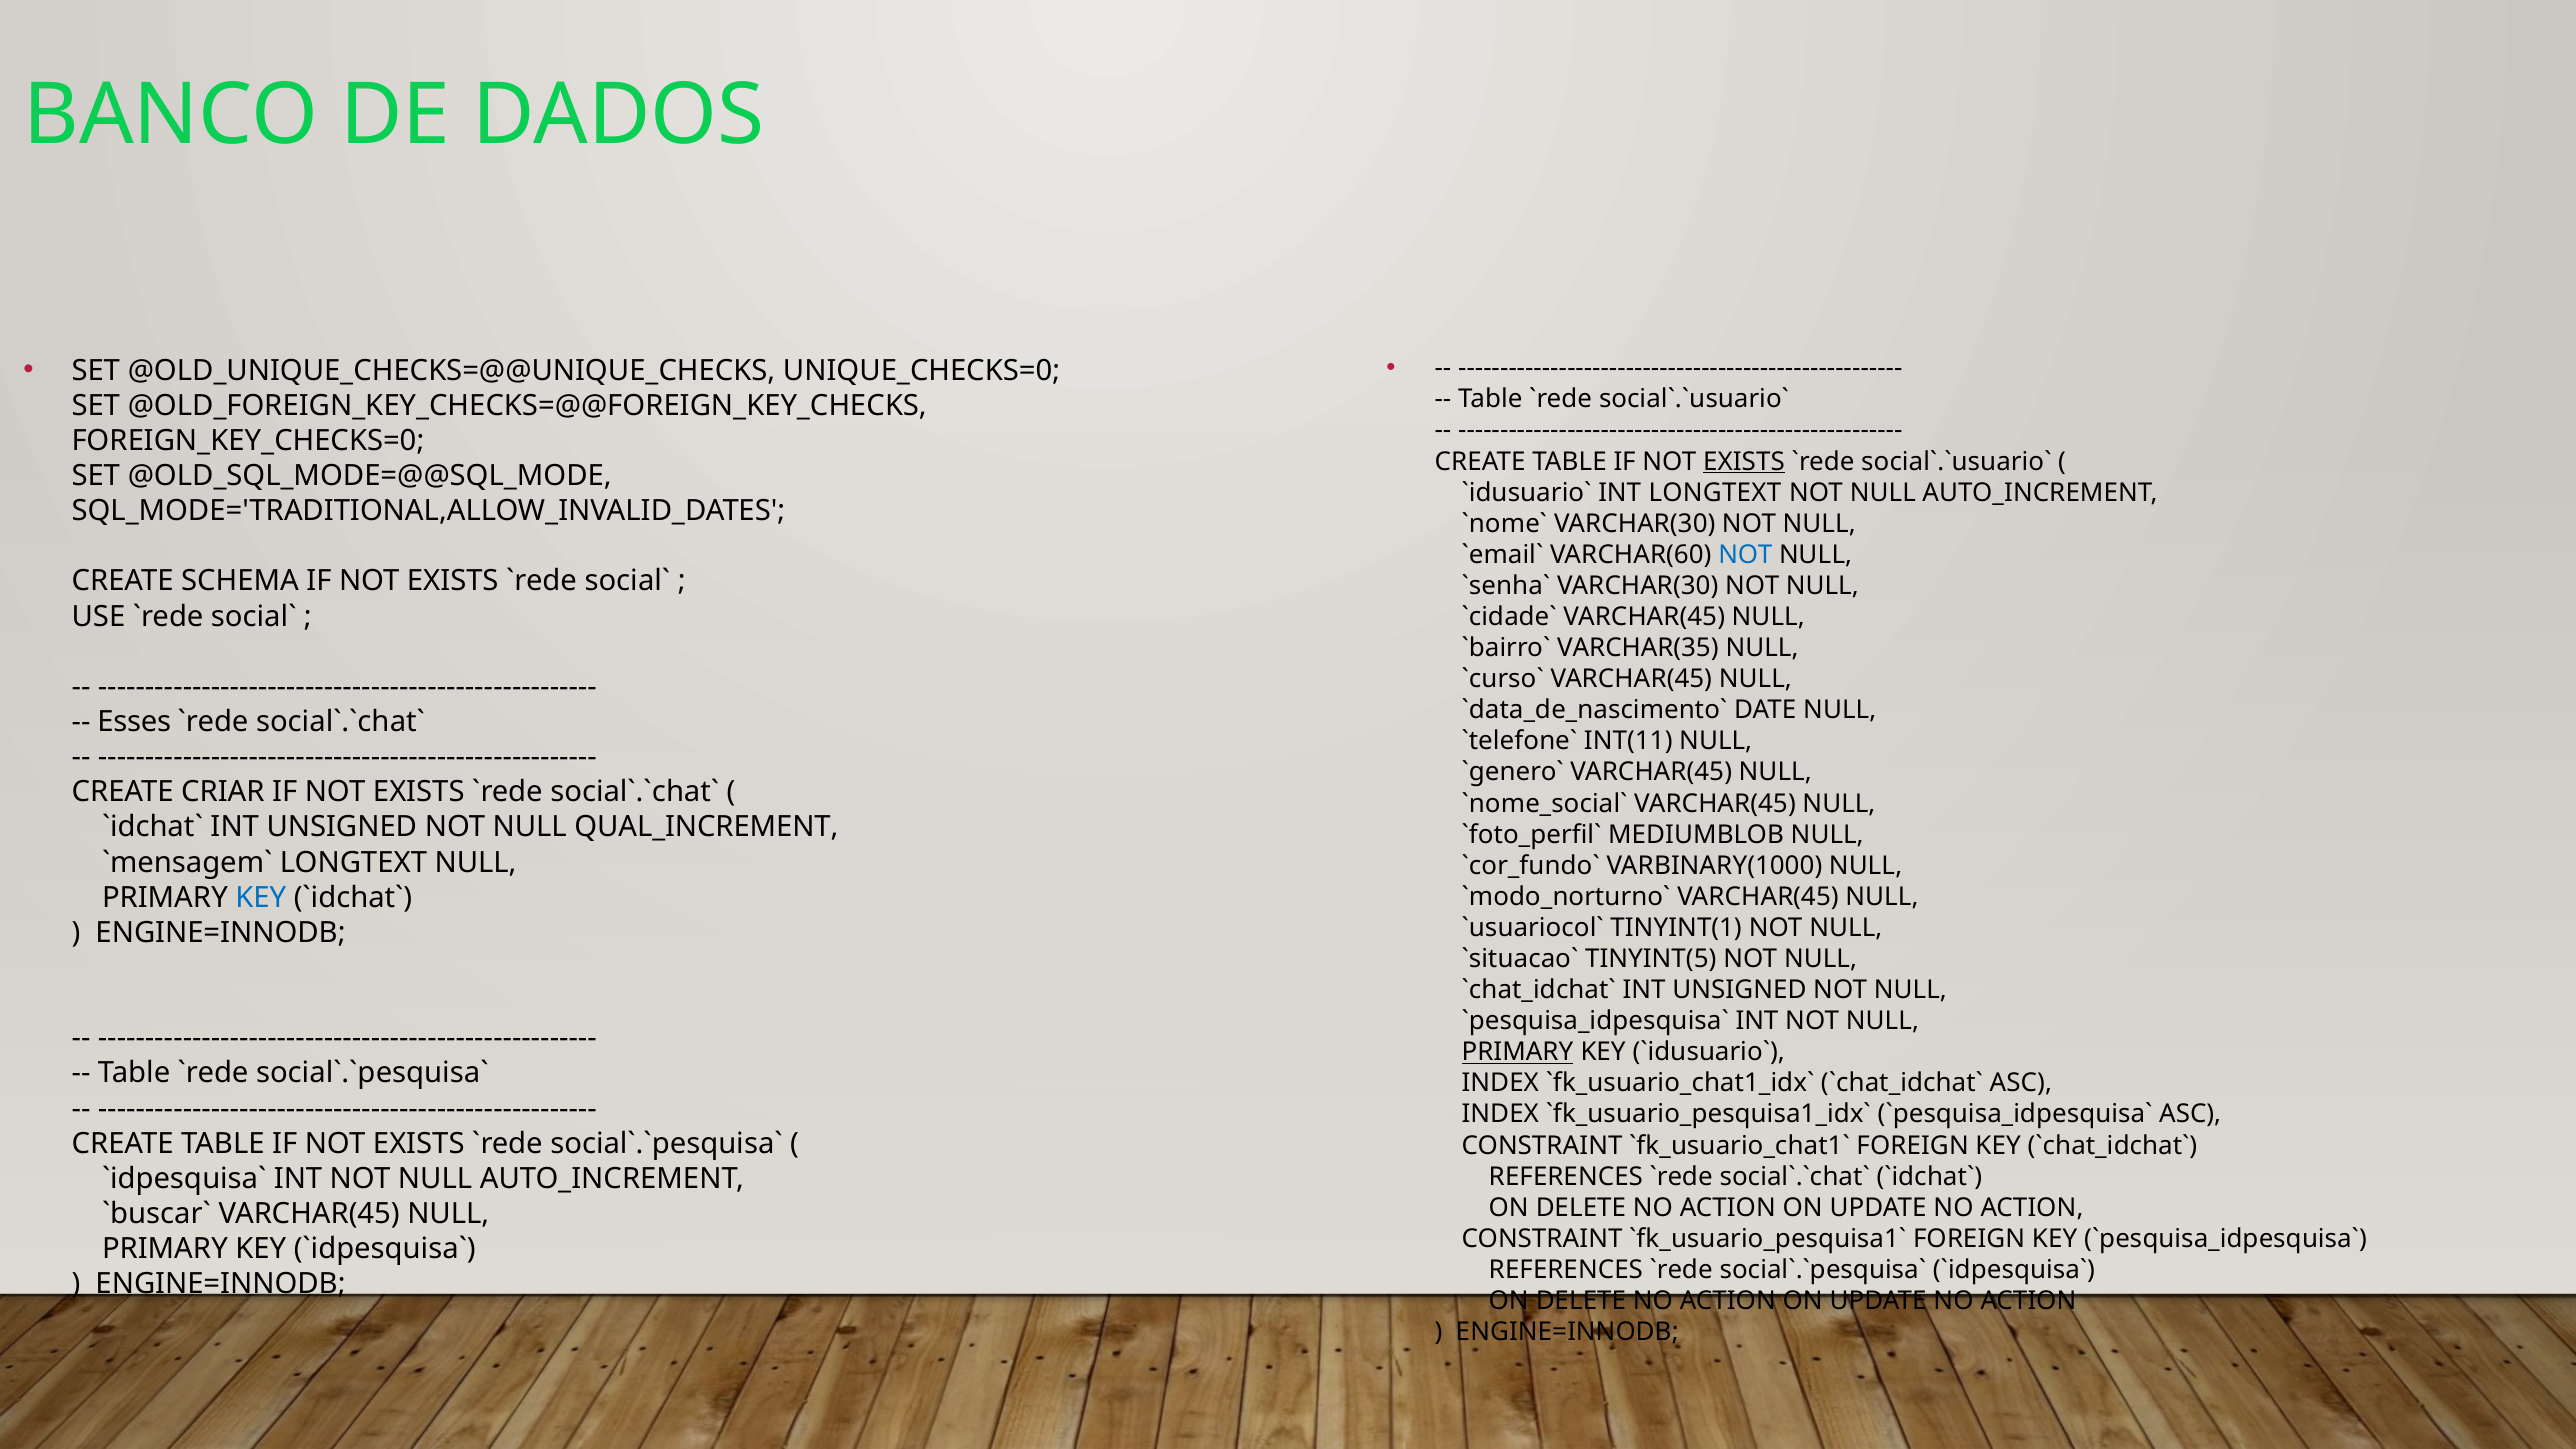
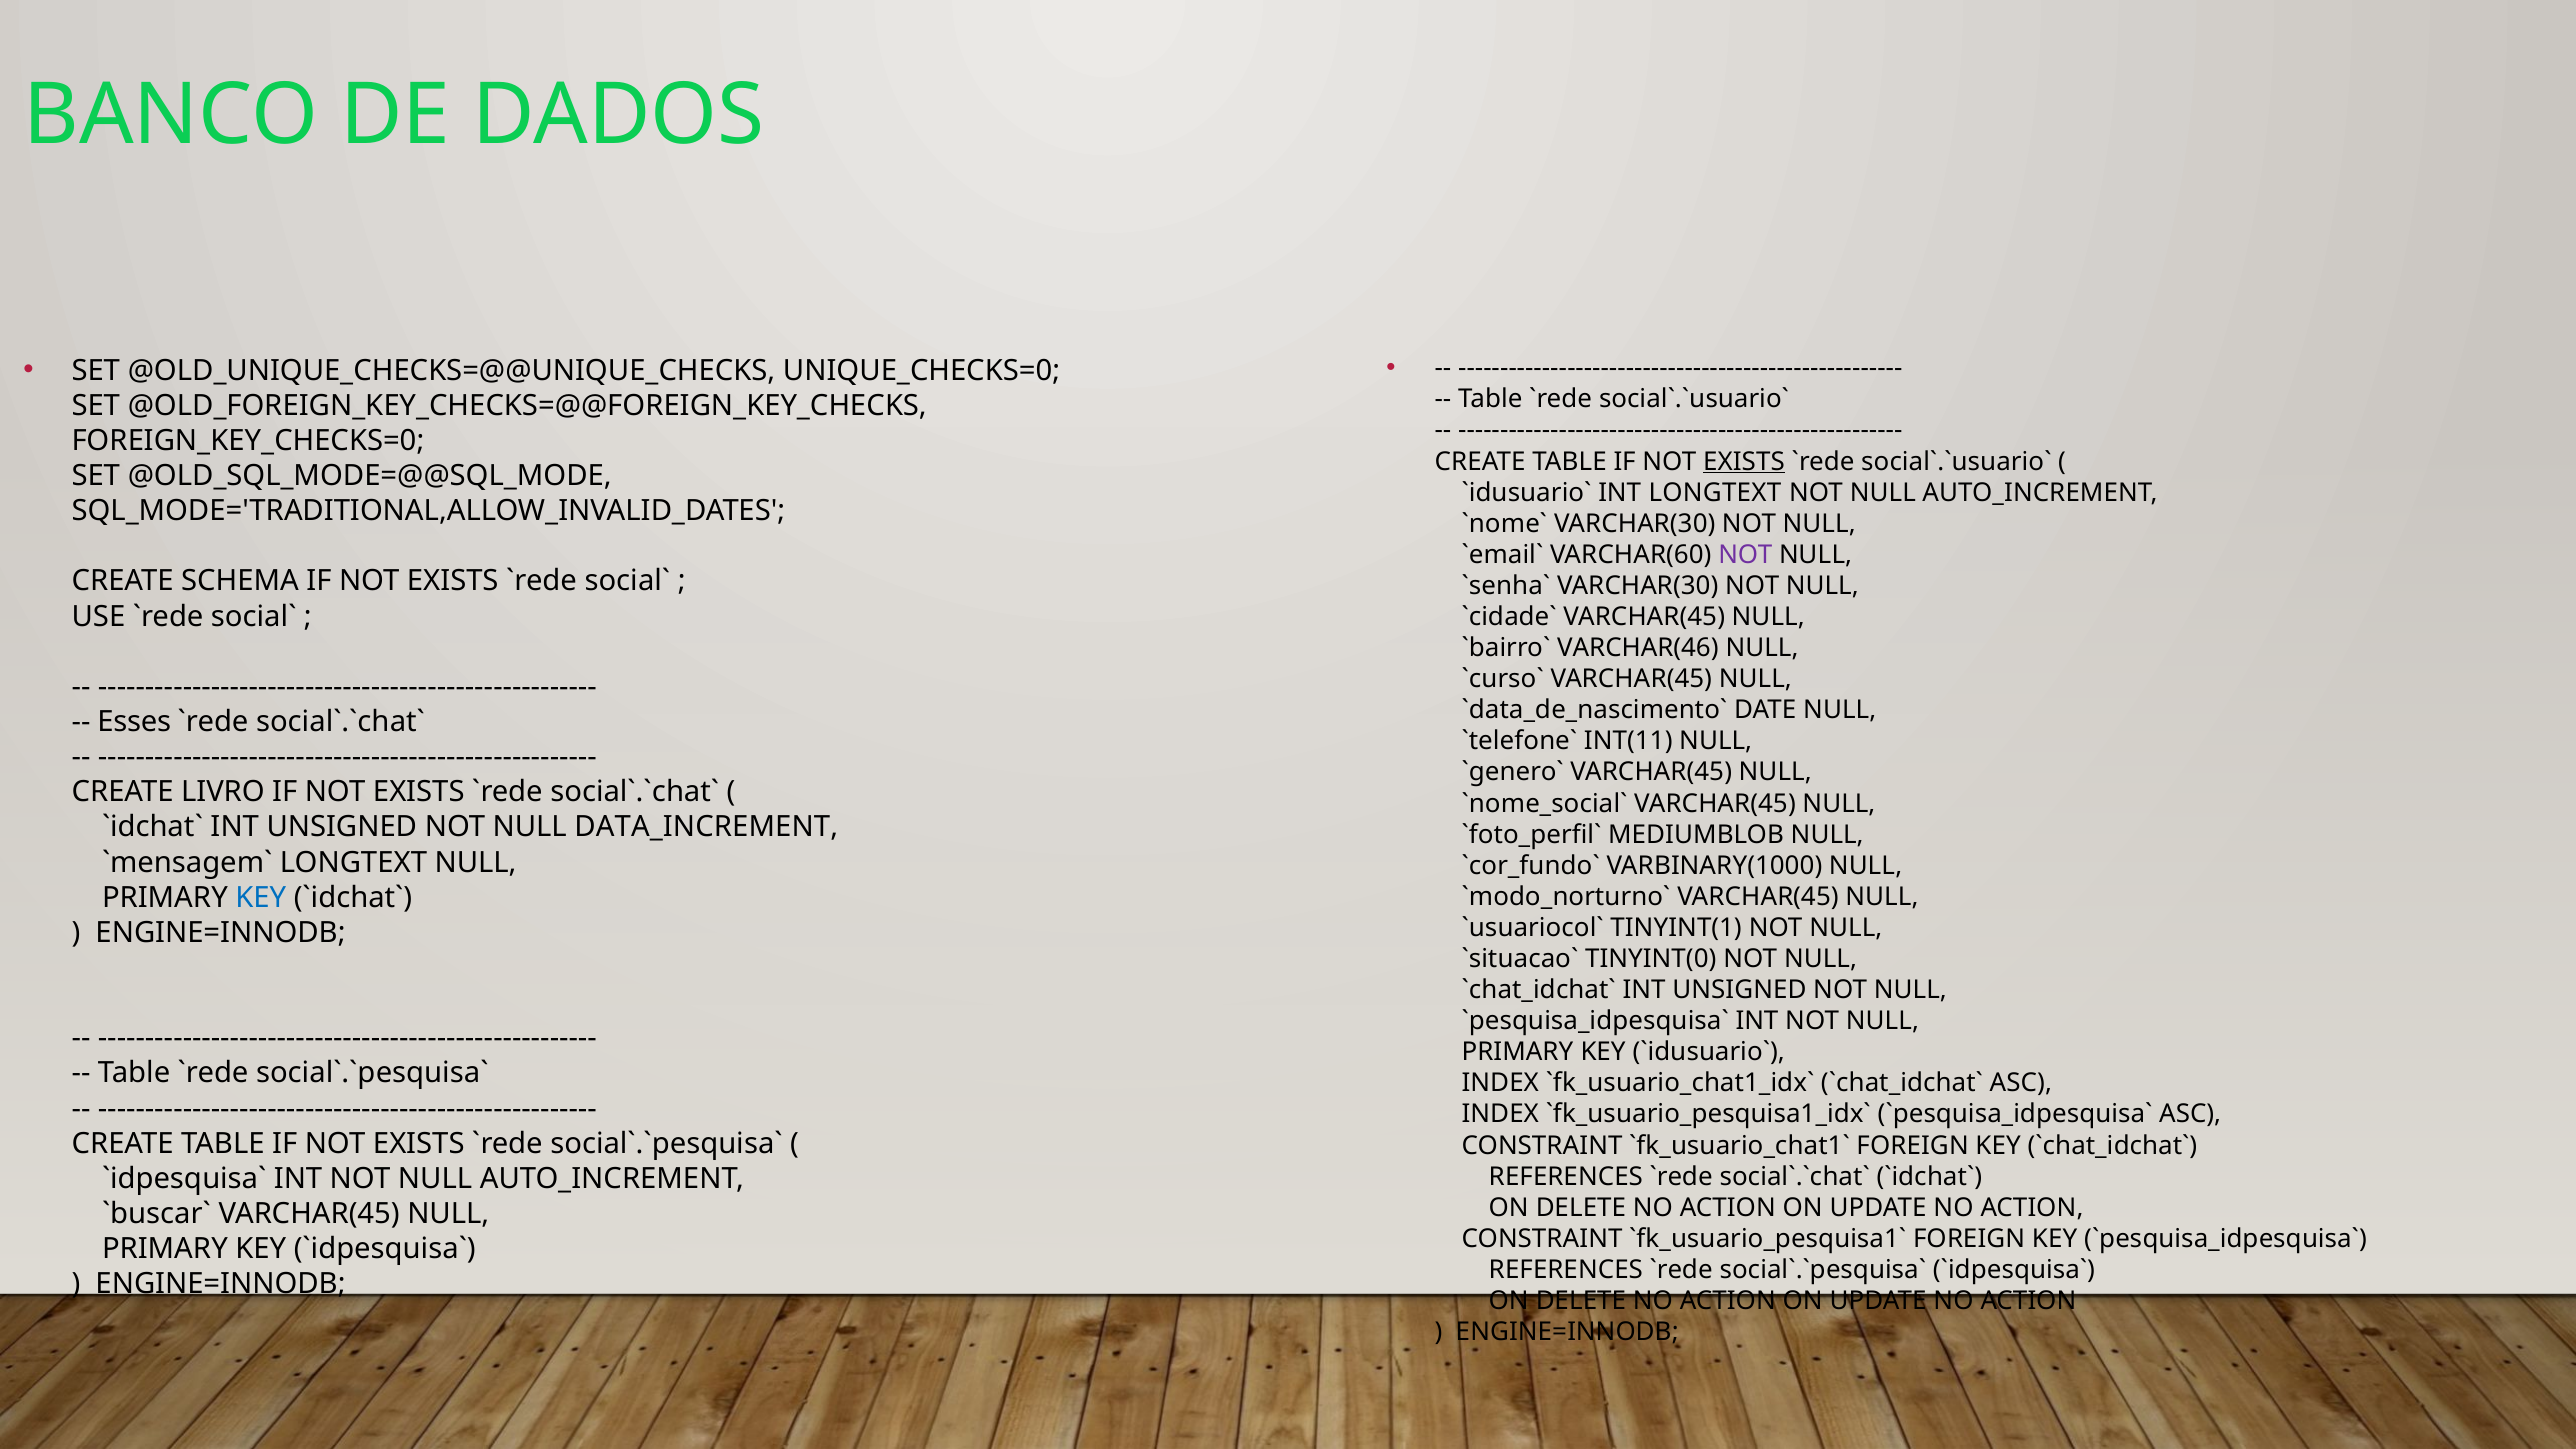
NOT at (1745, 555) colour: blue -> purple
VARCHAR(35: VARCHAR(35 -> VARCHAR(46
CRIAR: CRIAR -> LIVRO
QUAL_INCREMENT: QUAL_INCREMENT -> DATA_INCREMENT
TINYINT(5: TINYINT(5 -> TINYINT(0
PRIMARY at (1517, 1052) underline: present -> none
